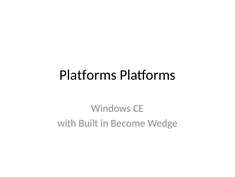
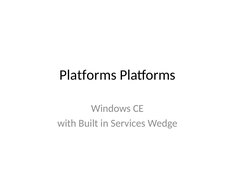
Become: Become -> Services
